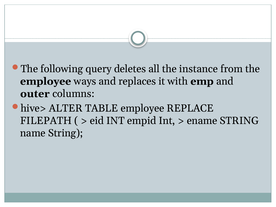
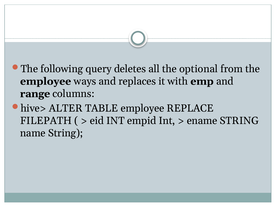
instance: instance -> optional
outer: outer -> range
